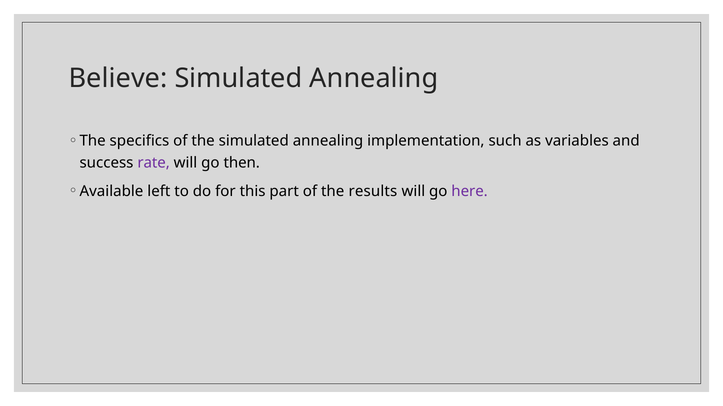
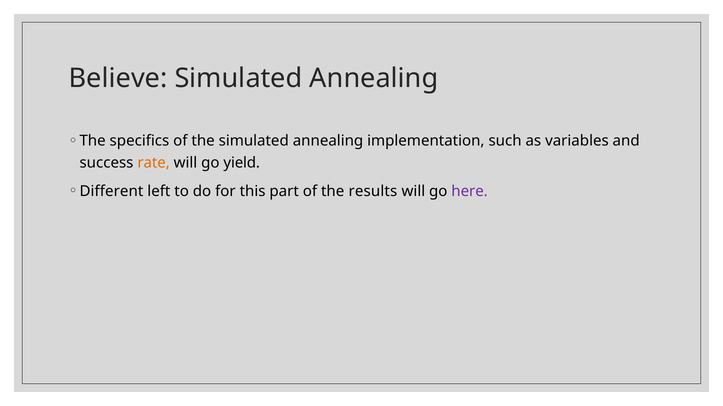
rate colour: purple -> orange
then: then -> yield
Available: Available -> Different
